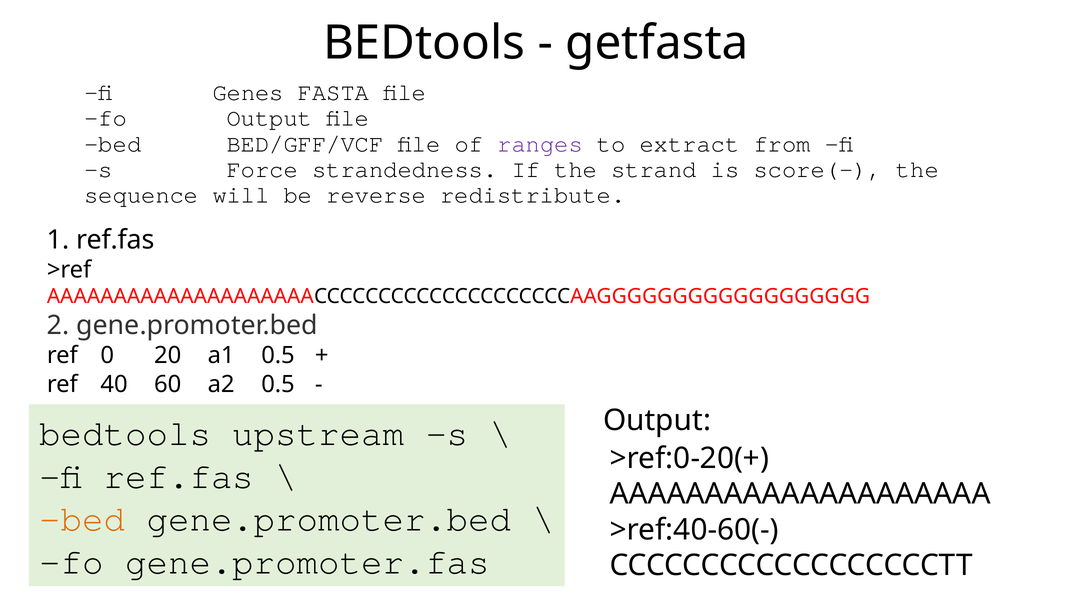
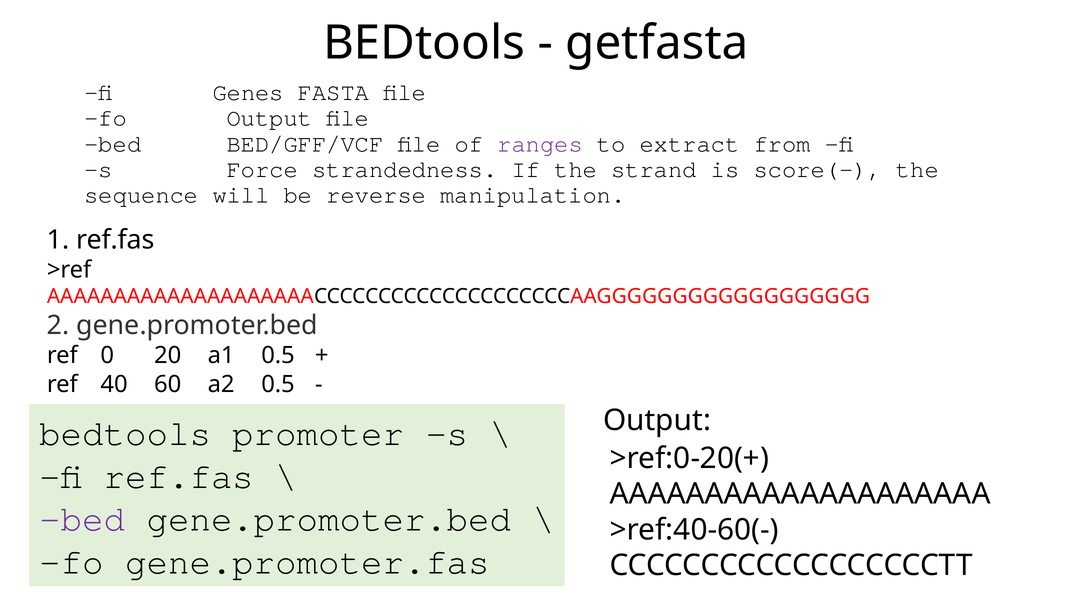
redistribute: redistribute -> manipulation
upstream: upstream -> promoter
bed at (82, 519) colour: orange -> purple
